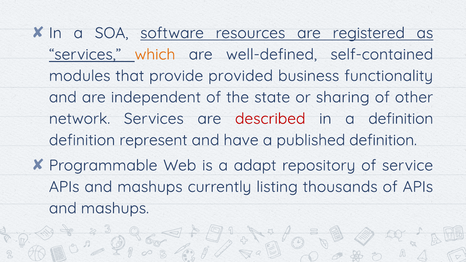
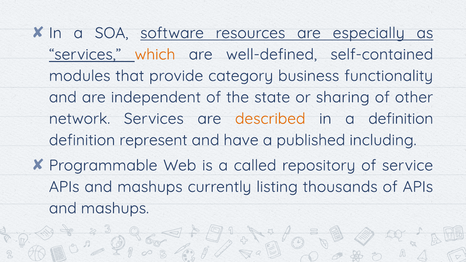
registered: registered -> especially
provided: provided -> category
described colour: red -> orange
published definition: definition -> including
adapt: adapt -> called
